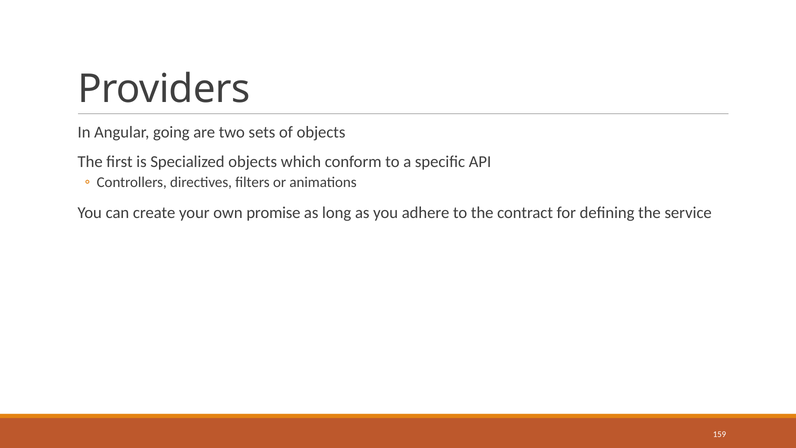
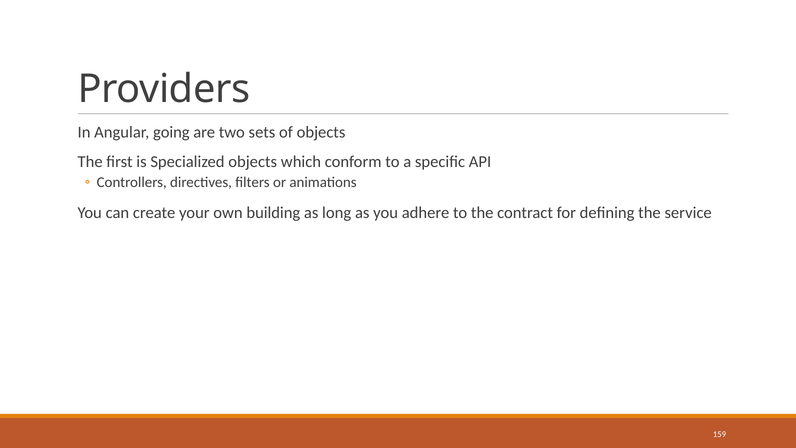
promise: promise -> building
